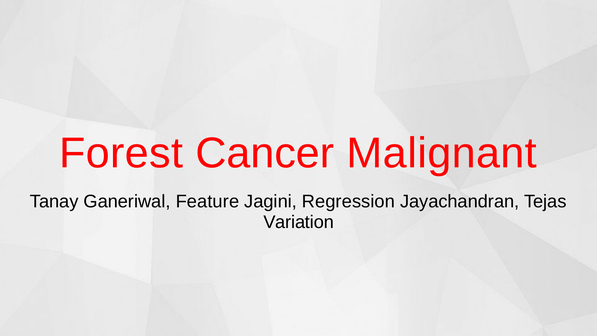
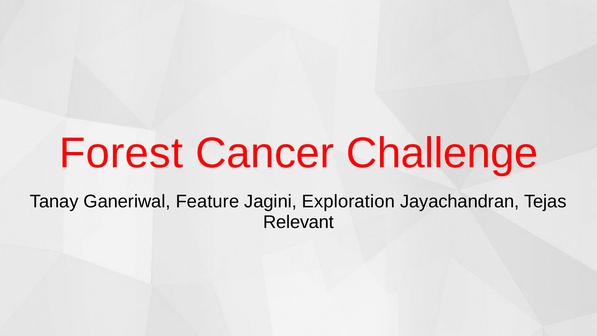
Malignant: Malignant -> Challenge
Regression: Regression -> Exploration
Variation: Variation -> Relevant
